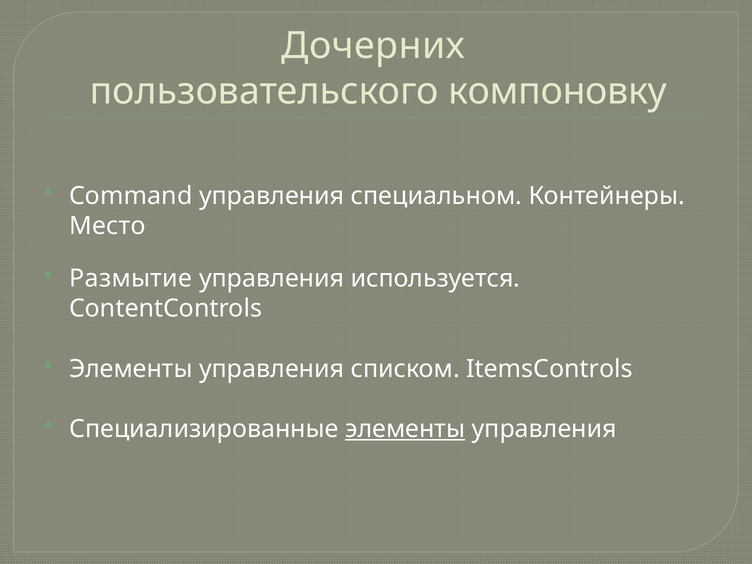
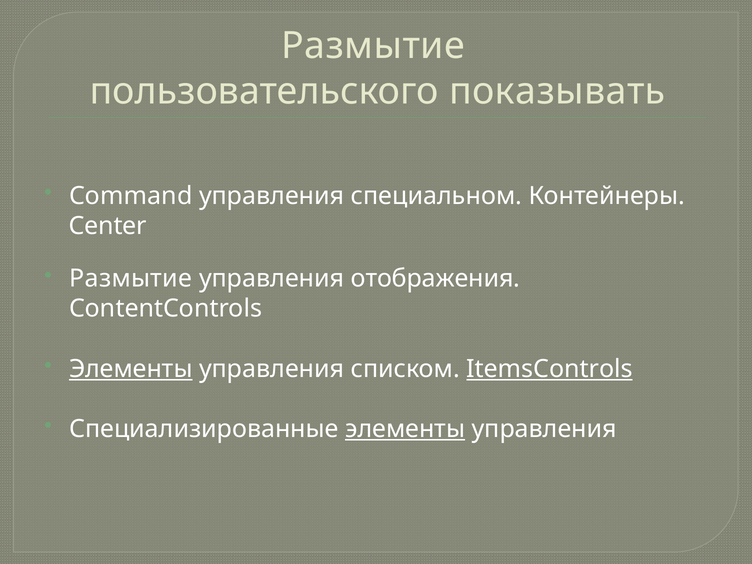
Дочерних at (373, 46): Дочерних -> Размытие
компоновку: компоновку -> показывать
Место: Место -> Center
используется: используется -> отображения
Элементы at (131, 369) underline: none -> present
ItemsControls underline: none -> present
